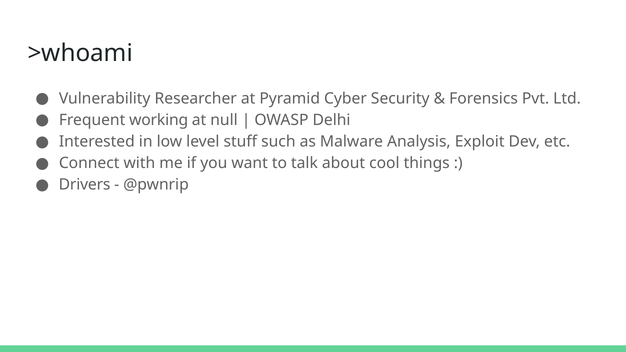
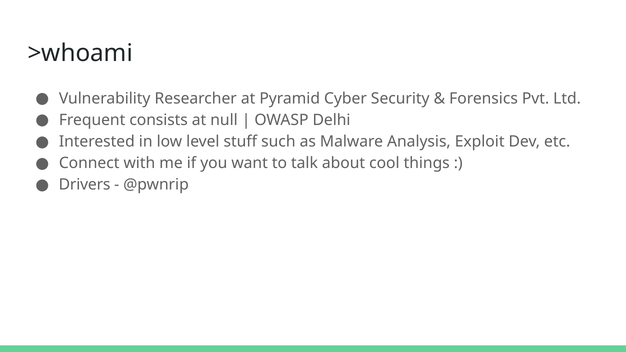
working: working -> consists
